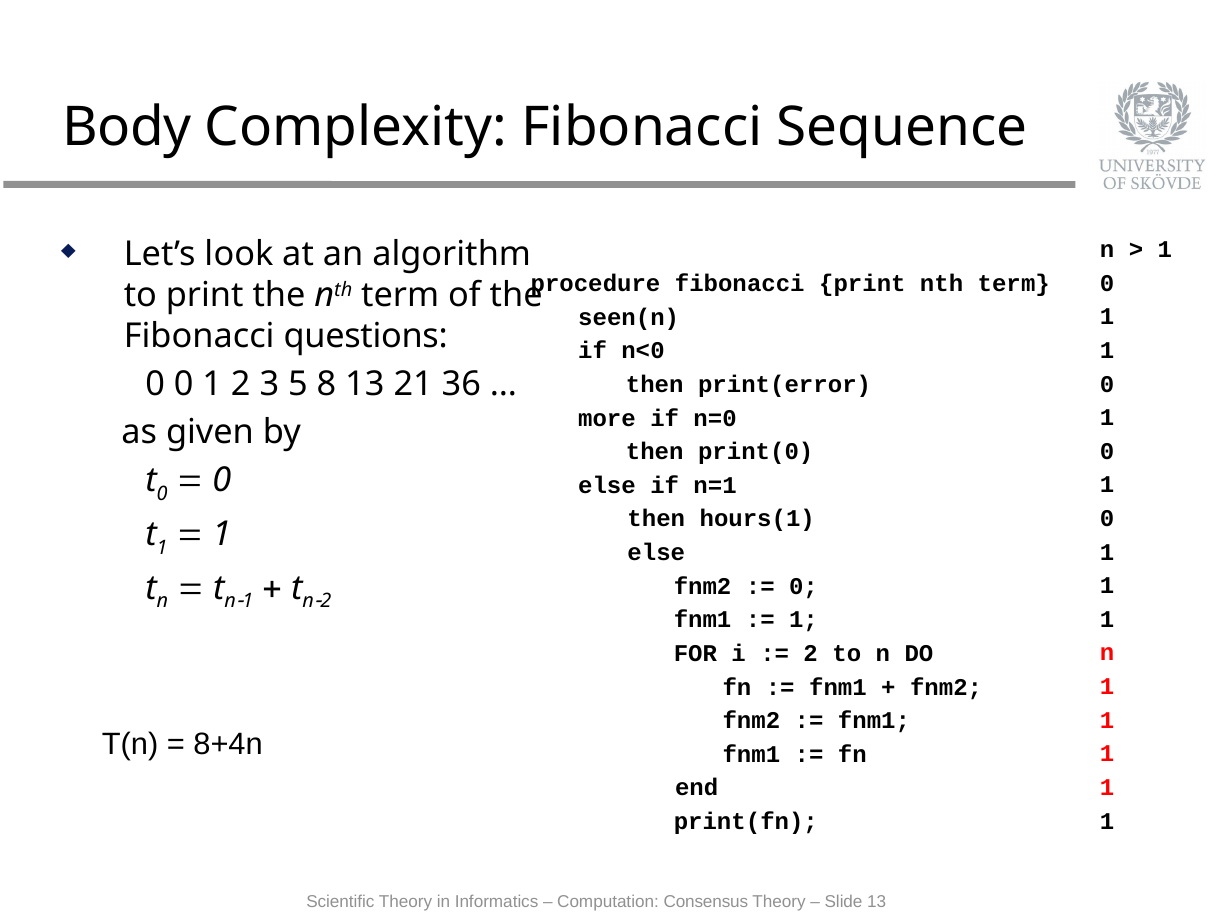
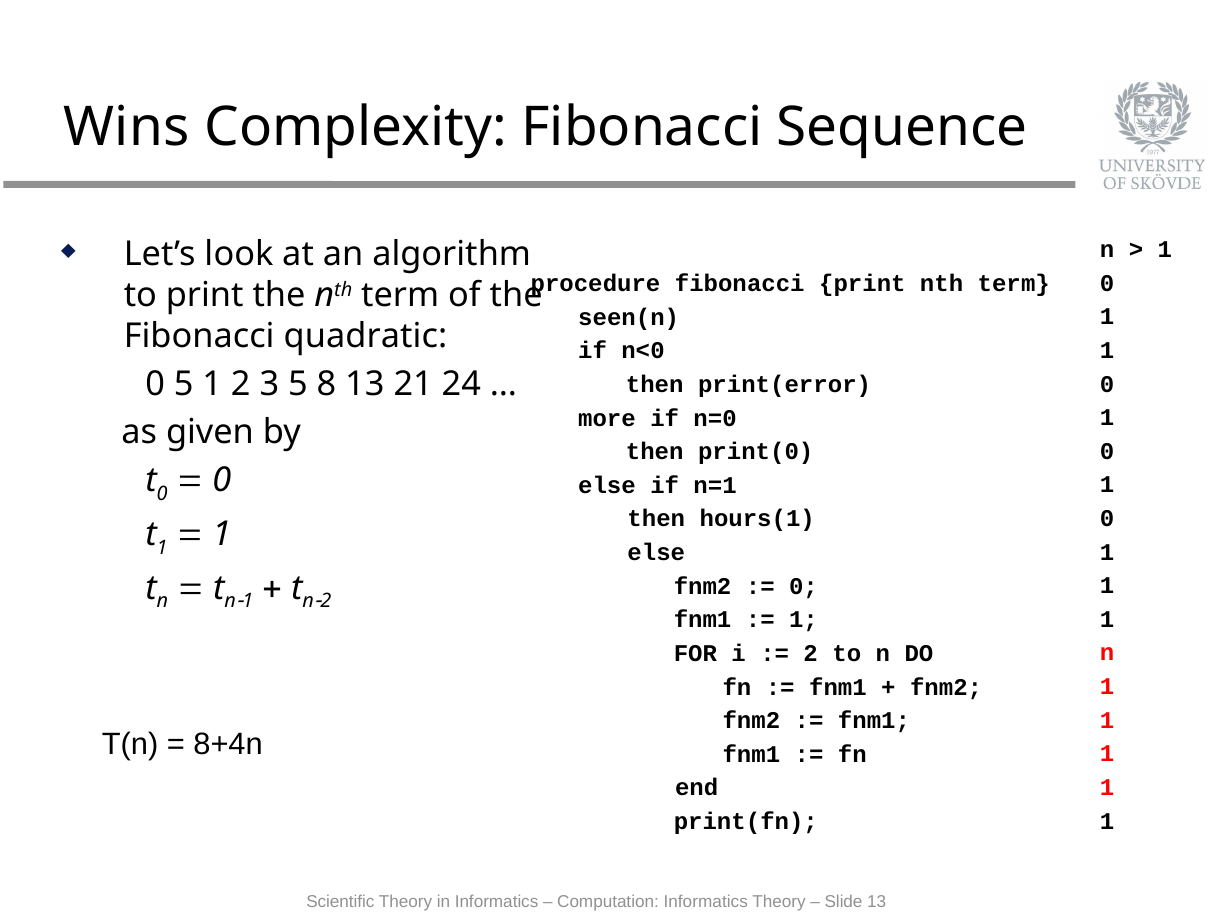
Body: Body -> Wins
questions: questions -> quadratic
0 0: 0 -> 5
36: 36 -> 24
Consensus at (706, 902): Consensus -> Informatics
